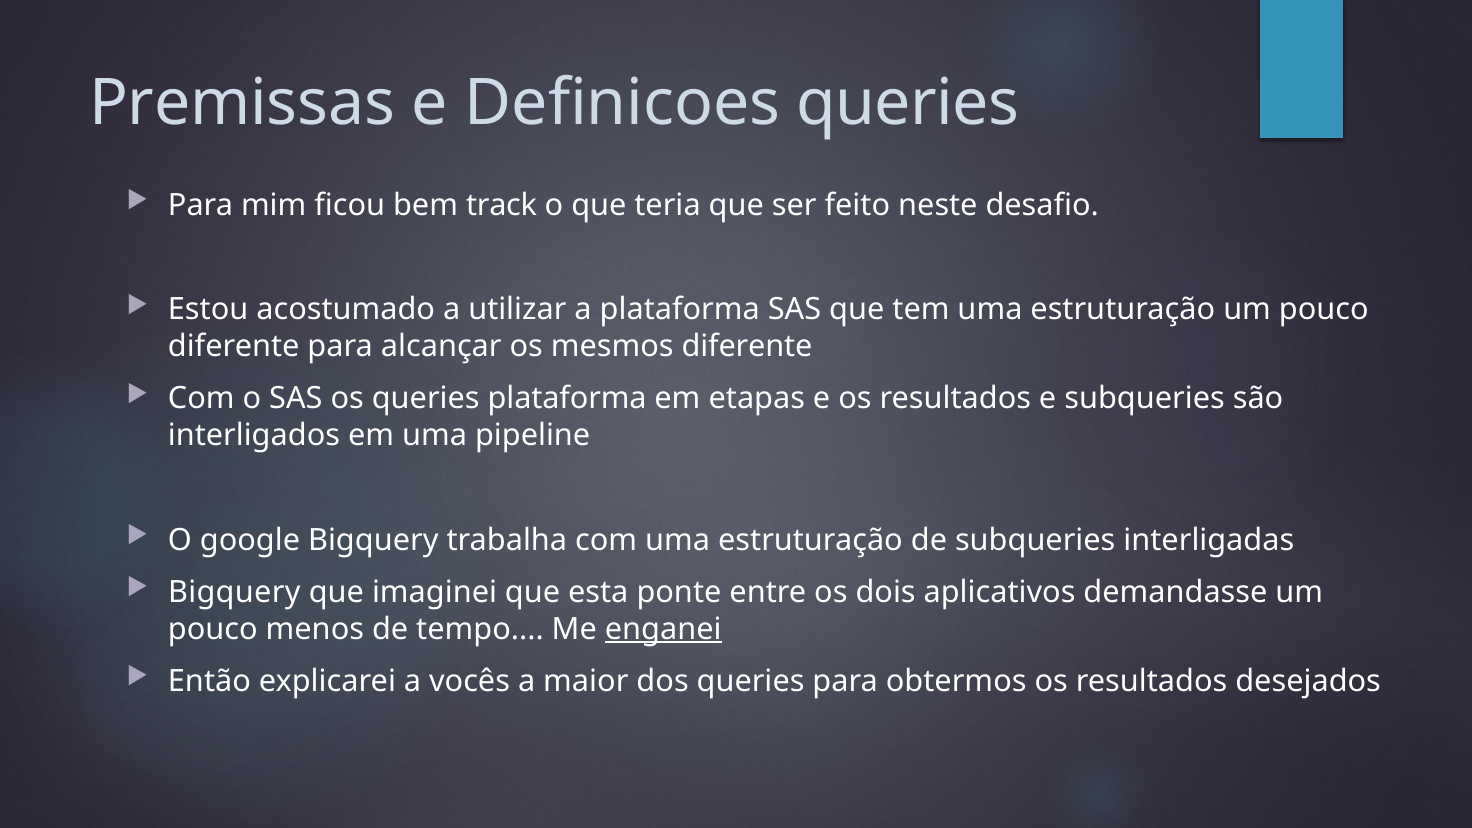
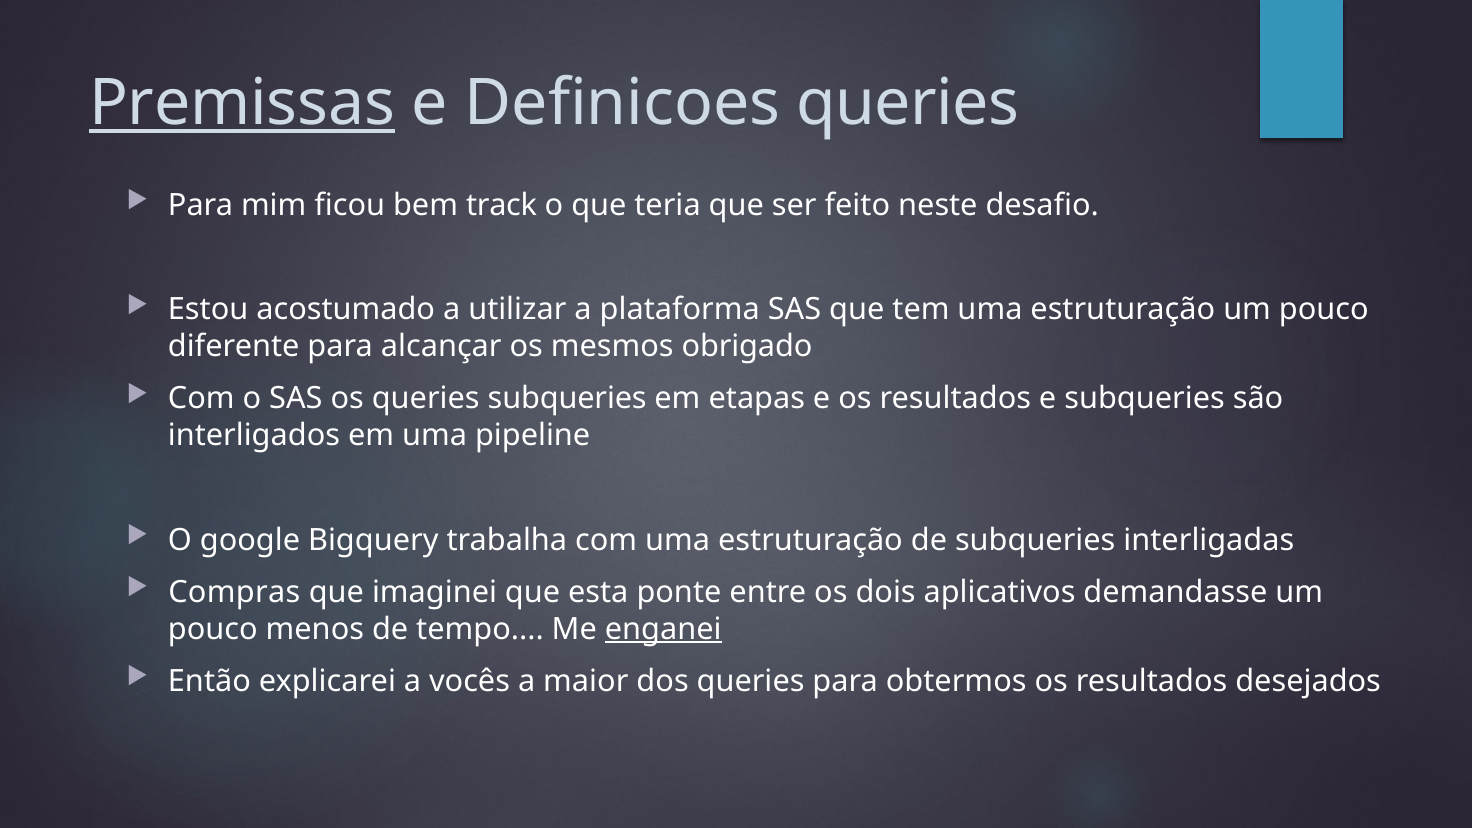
Premissas underline: none -> present
mesmos diferente: diferente -> obrigado
queries plataforma: plataforma -> subqueries
Bigquery at (234, 592): Bigquery -> Compras
